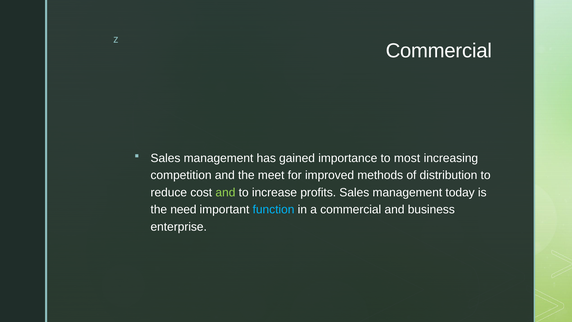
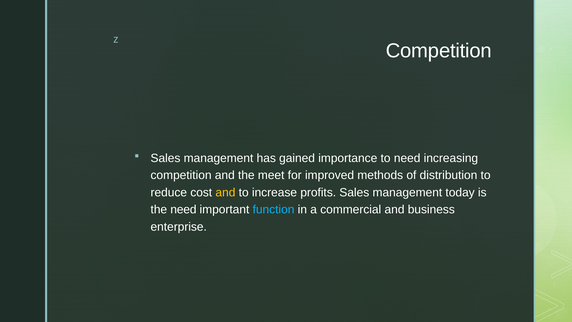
Commercial at (439, 51): Commercial -> Competition
to most: most -> need
and at (225, 192) colour: light green -> yellow
